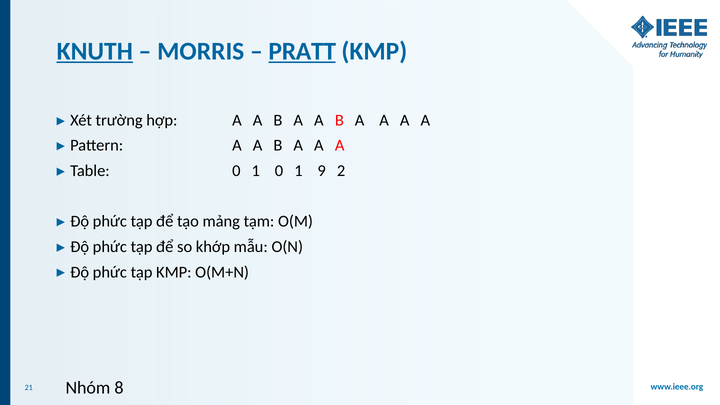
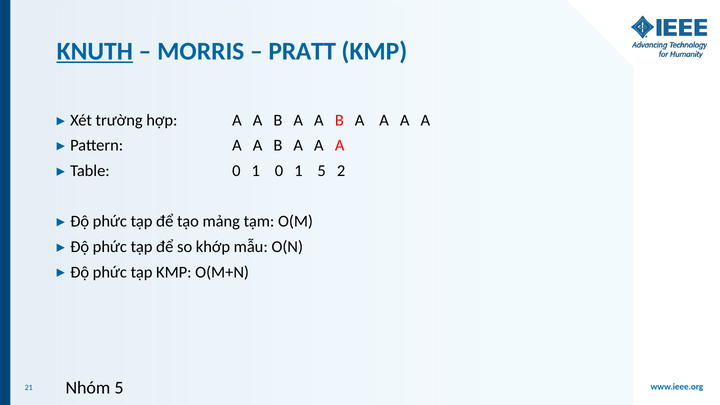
PRATT underline: present -> none
1 9: 9 -> 5
Nhóm 8: 8 -> 5
